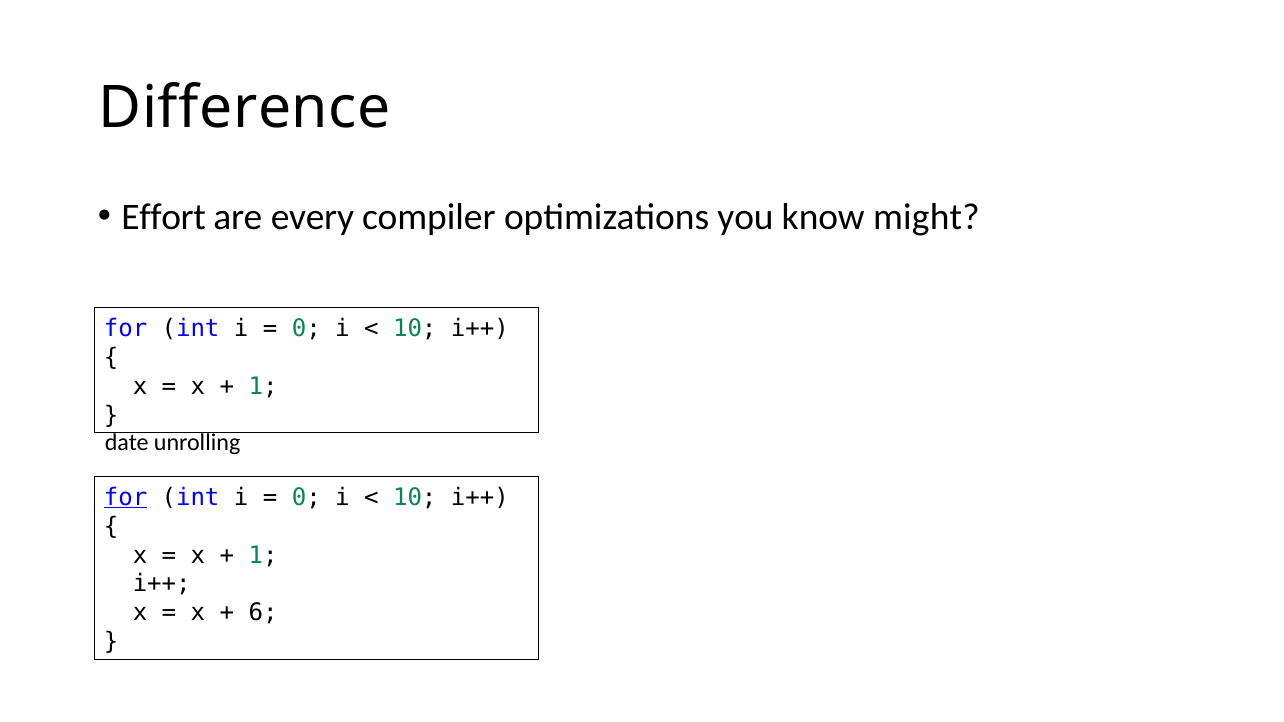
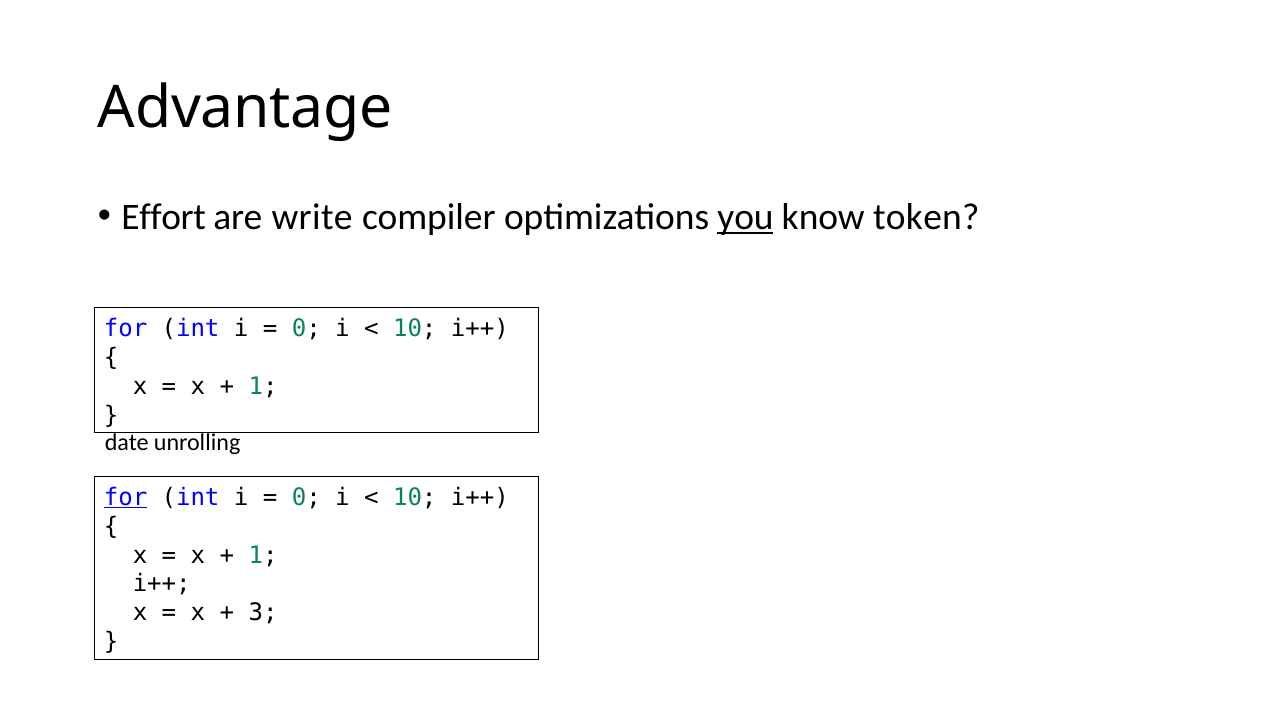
Difference: Difference -> Advantage
every: every -> write
you underline: none -> present
might: might -> token
6: 6 -> 3
